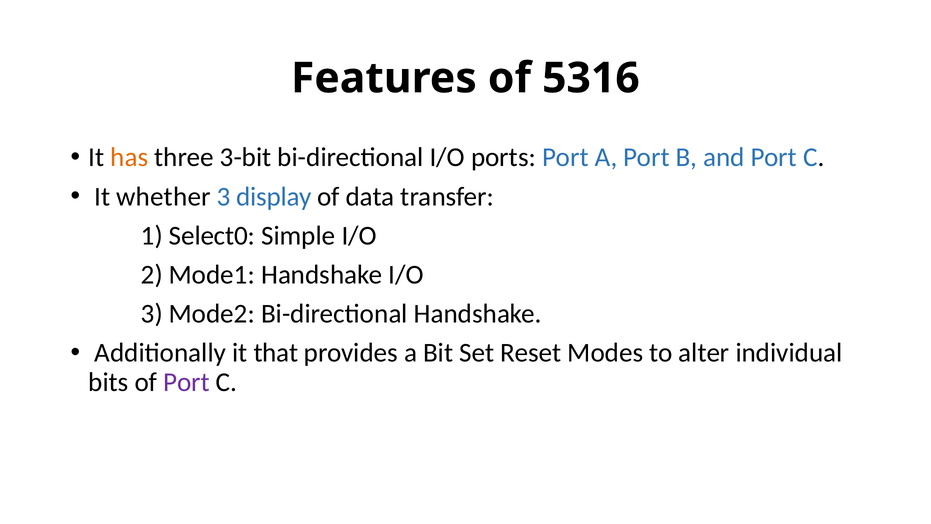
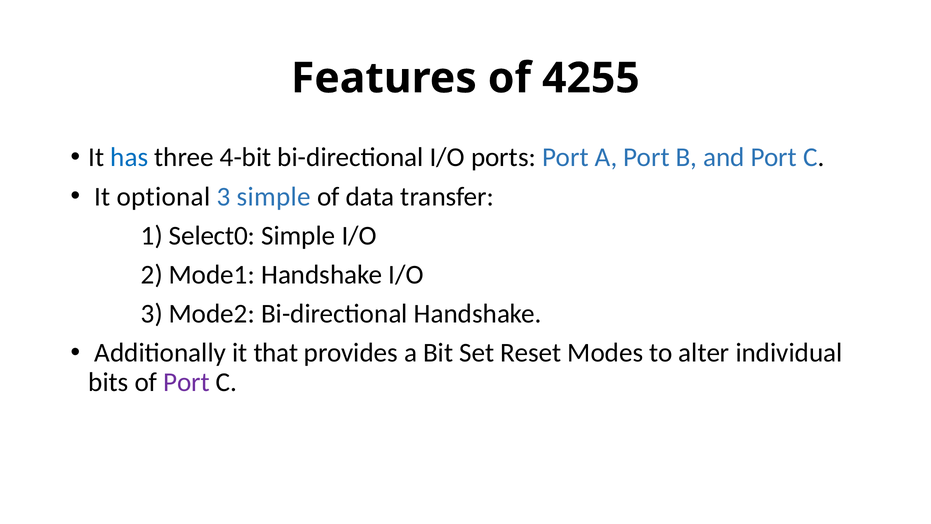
5316: 5316 -> 4255
has colour: orange -> blue
3-bit: 3-bit -> 4-bit
whether: whether -> optional
3 display: display -> simple
